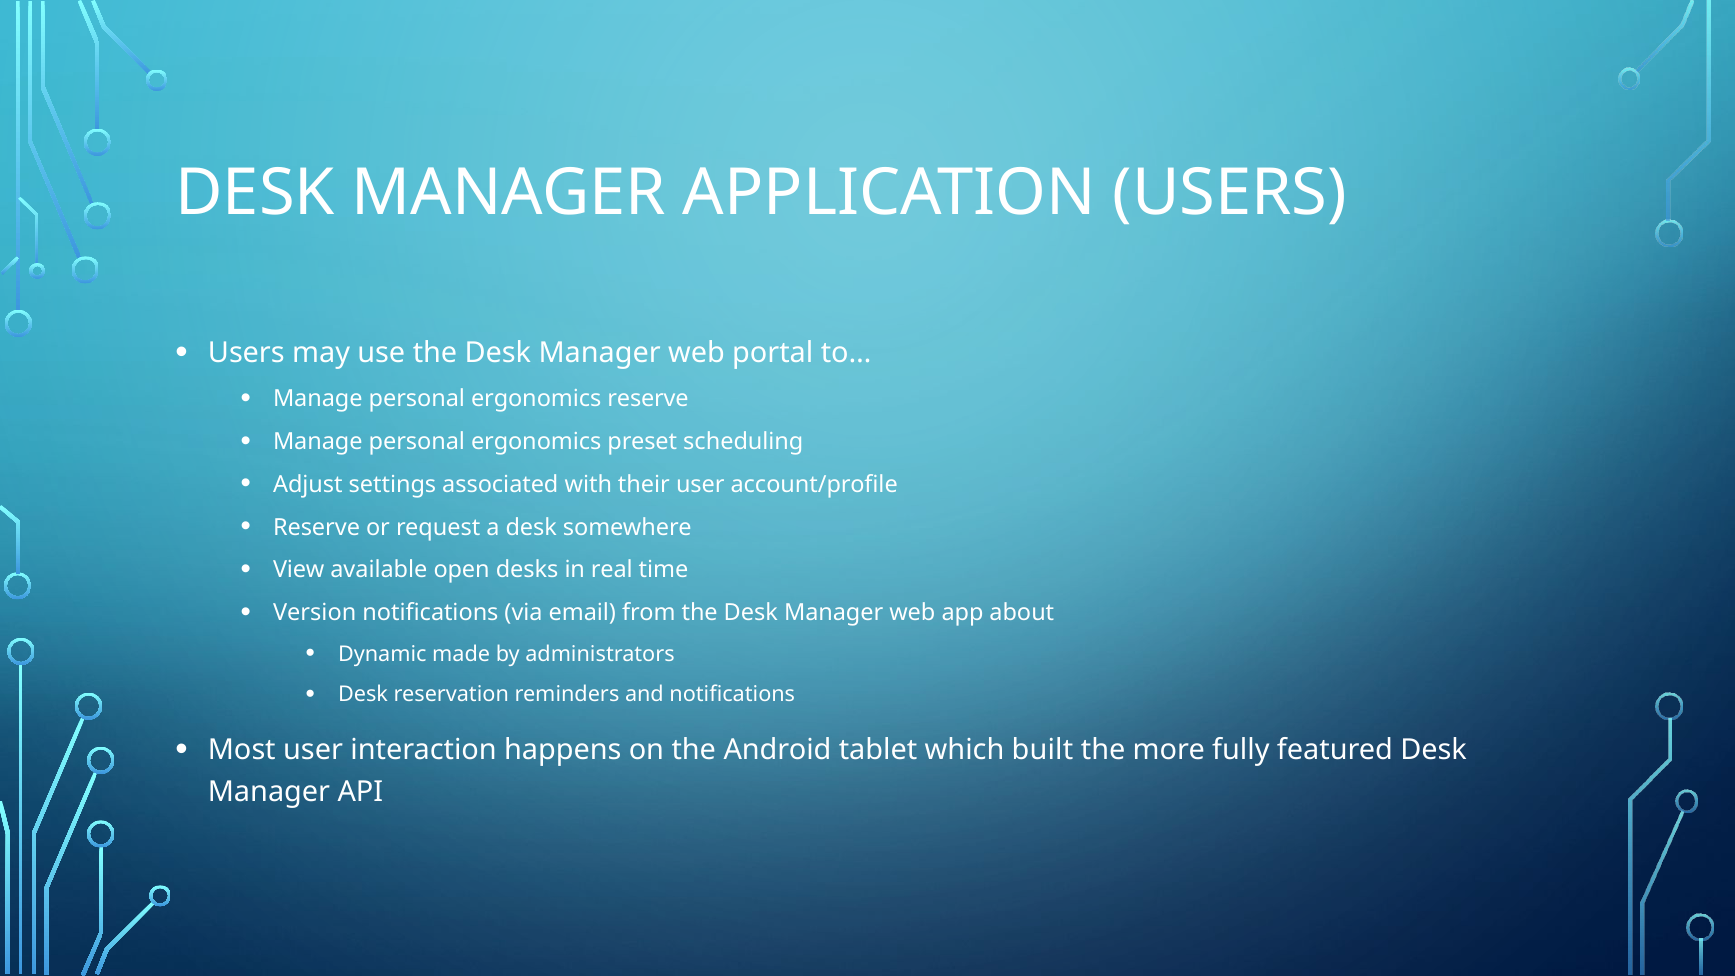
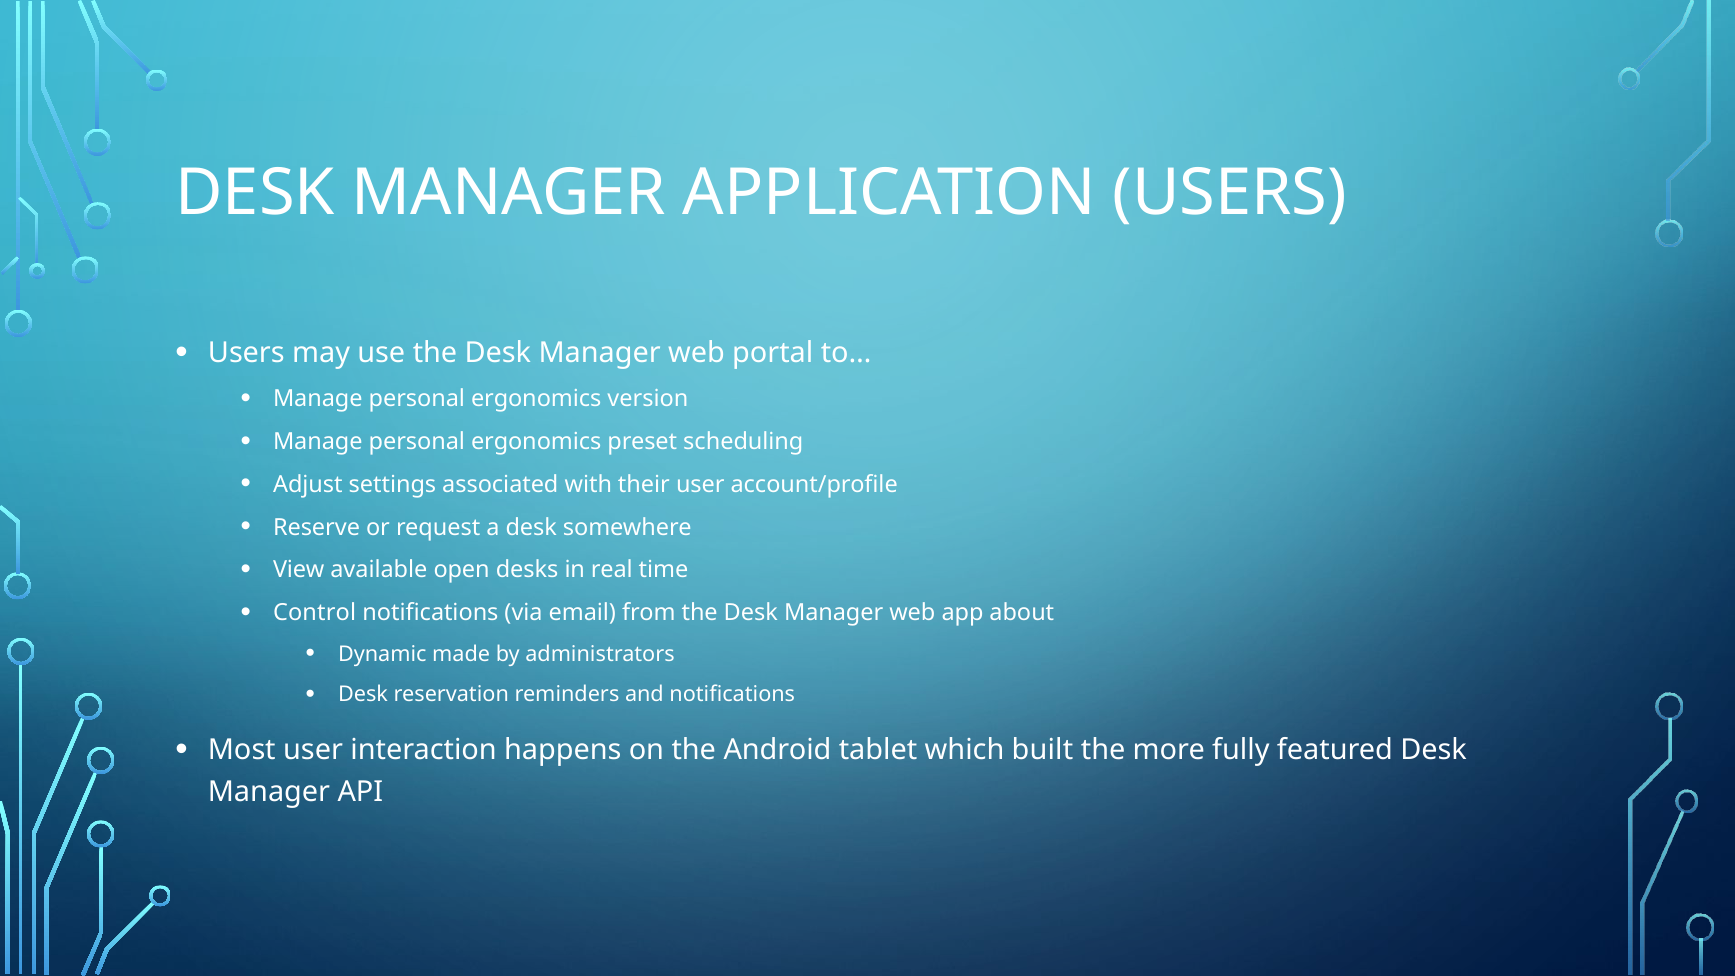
ergonomics reserve: reserve -> version
Version: Version -> Control
